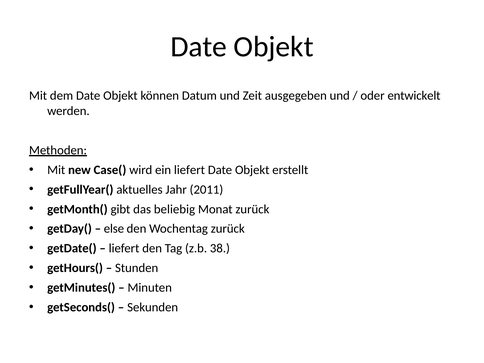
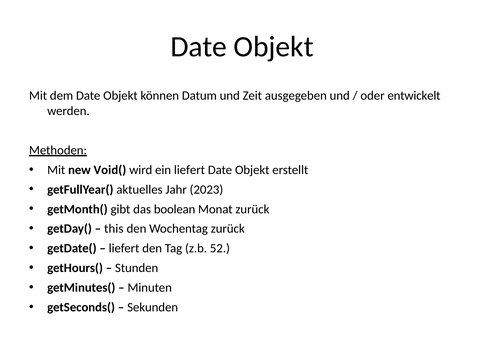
Case(: Case( -> Void(
2011: 2011 -> 2023
beliebig: beliebig -> boolean
else: else -> this
38: 38 -> 52
